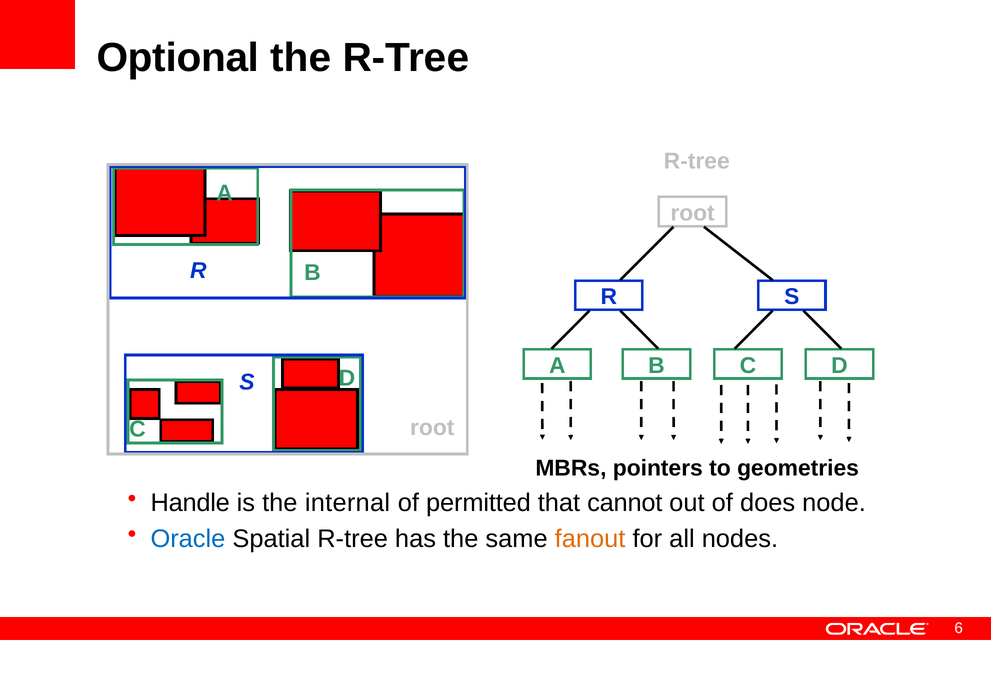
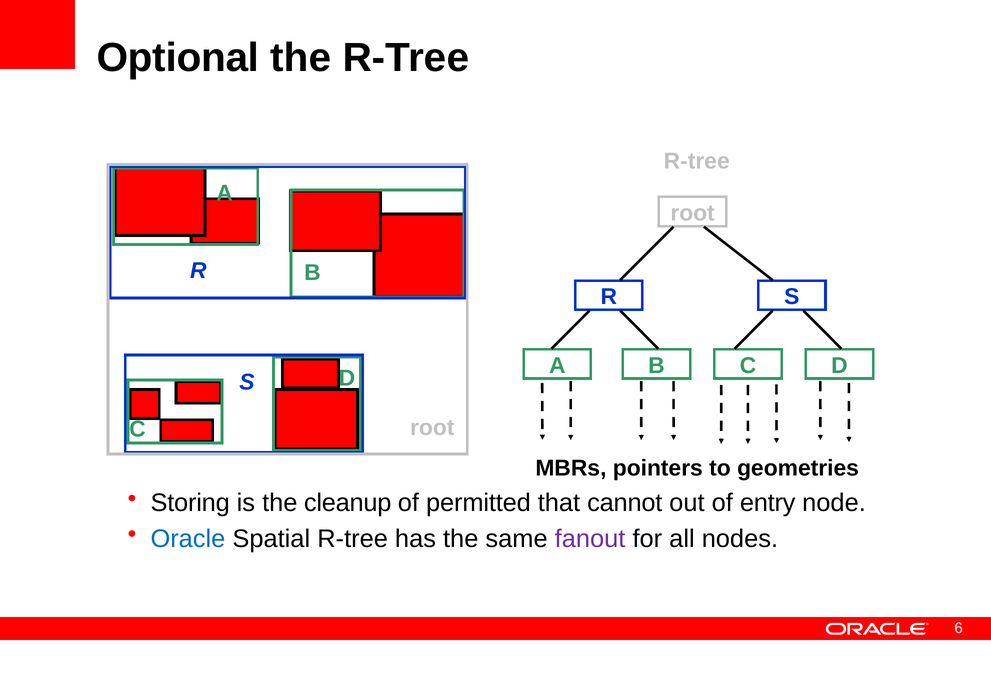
Handle: Handle -> Storing
internal: internal -> cleanup
does: does -> entry
fanout colour: orange -> purple
